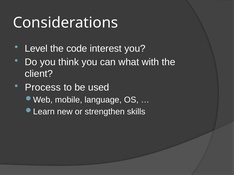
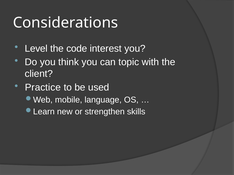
what: what -> topic
Process: Process -> Practice
